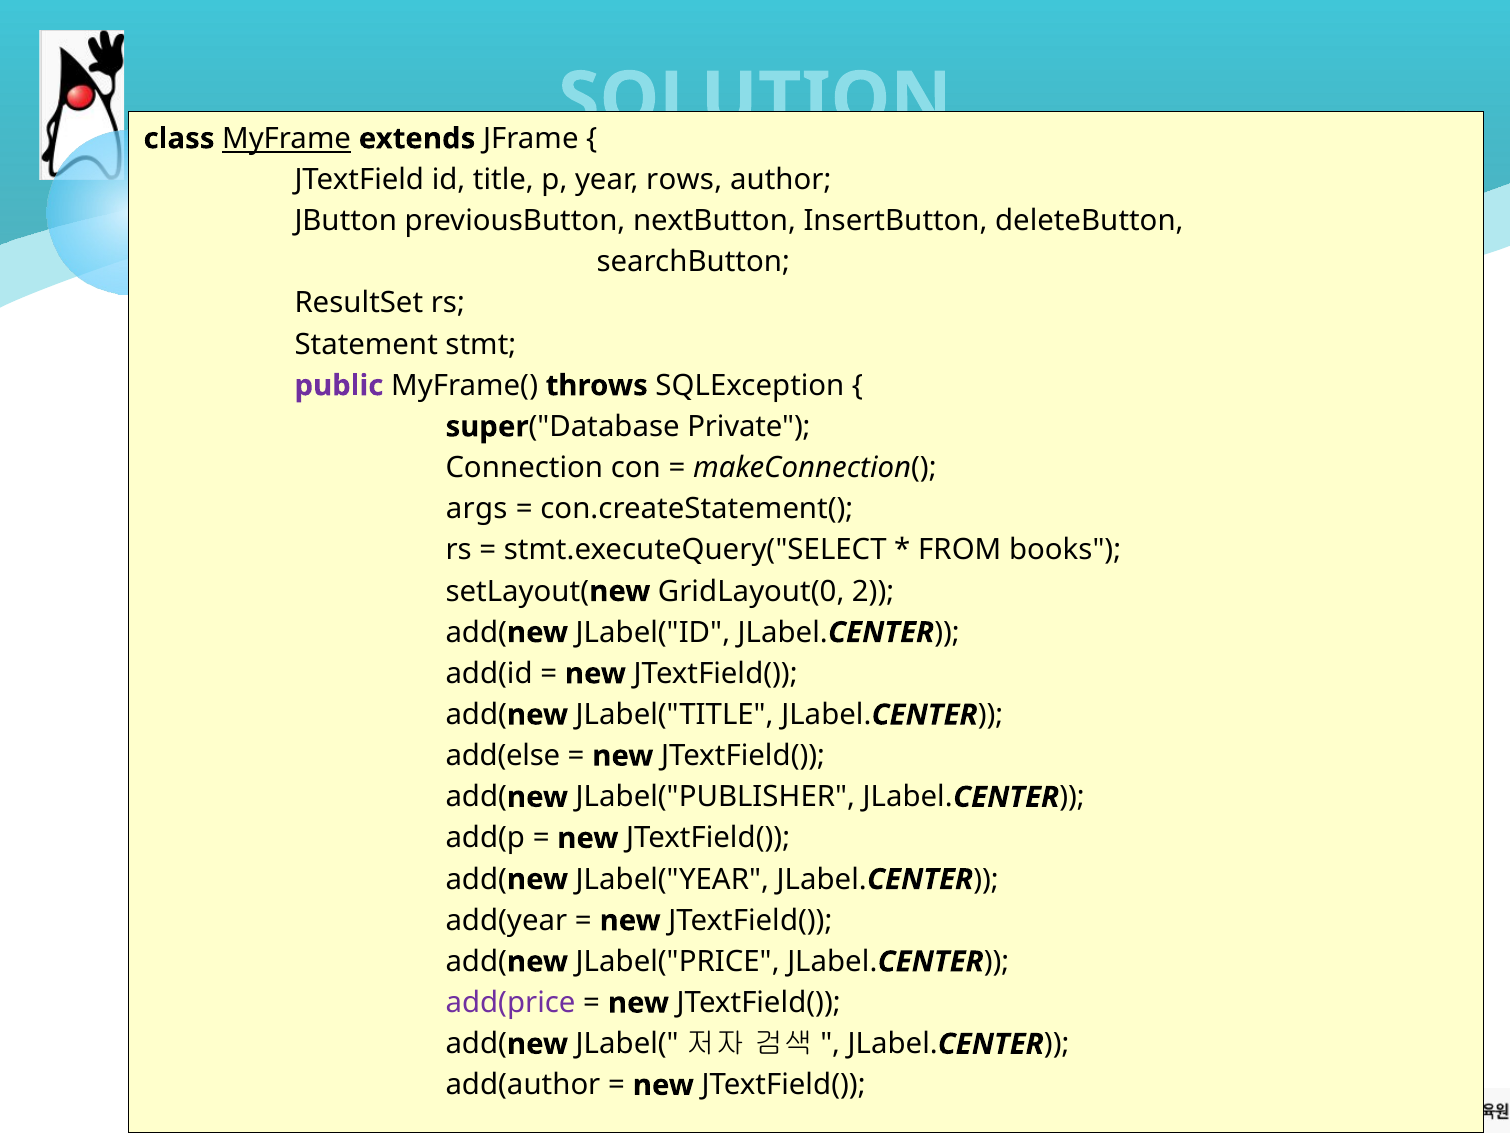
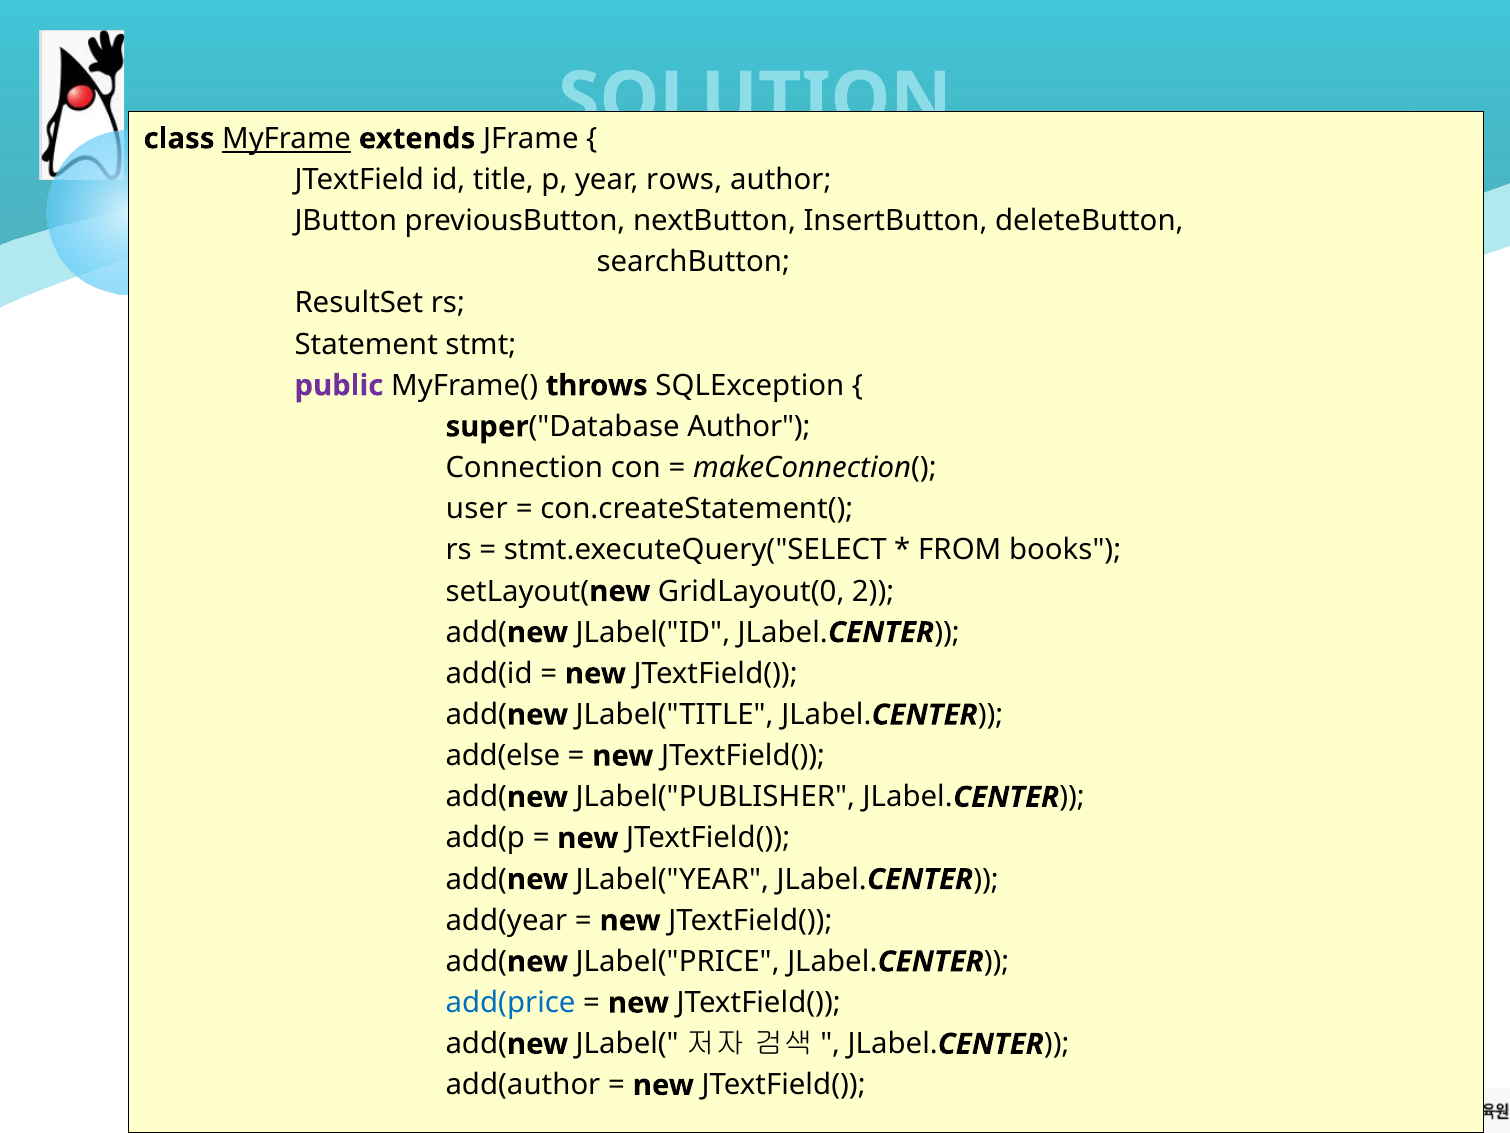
super("Database Private: Private -> Author
args: args -> user
add(price colour: purple -> blue
